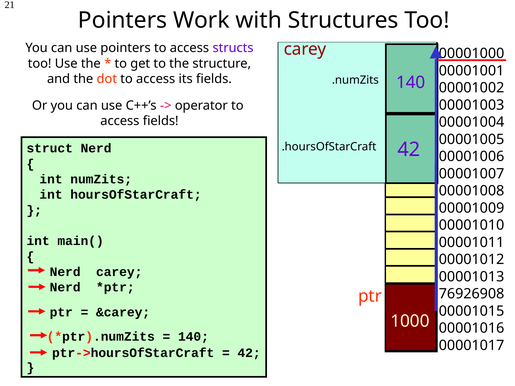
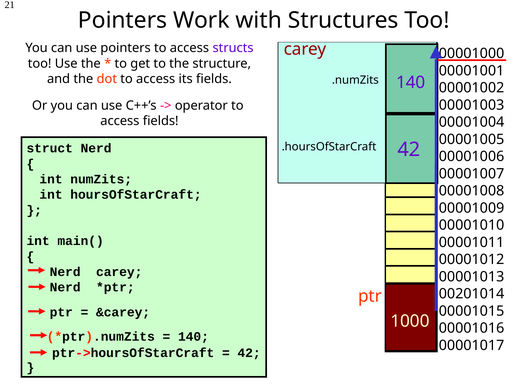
76926908: 76926908 -> 00201014
